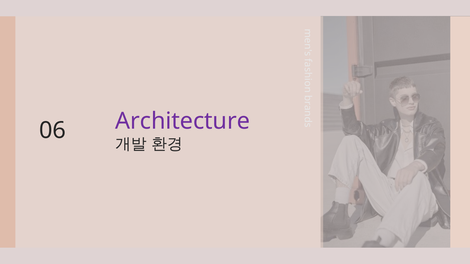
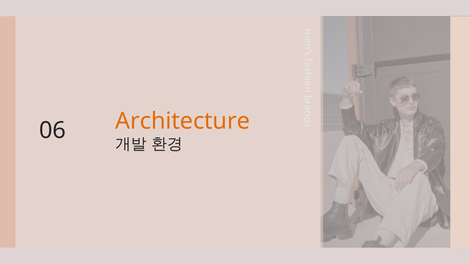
Architecture colour: purple -> orange
